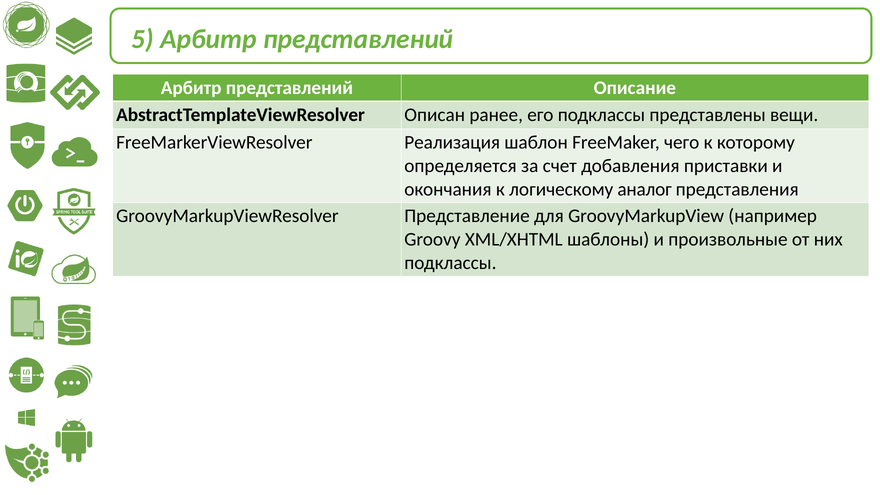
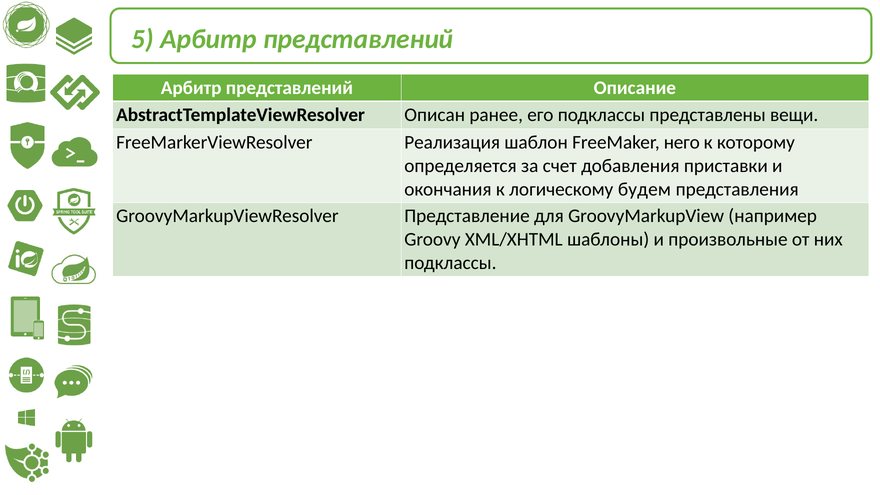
чего: чего -> него
аналог: аналог -> будем
